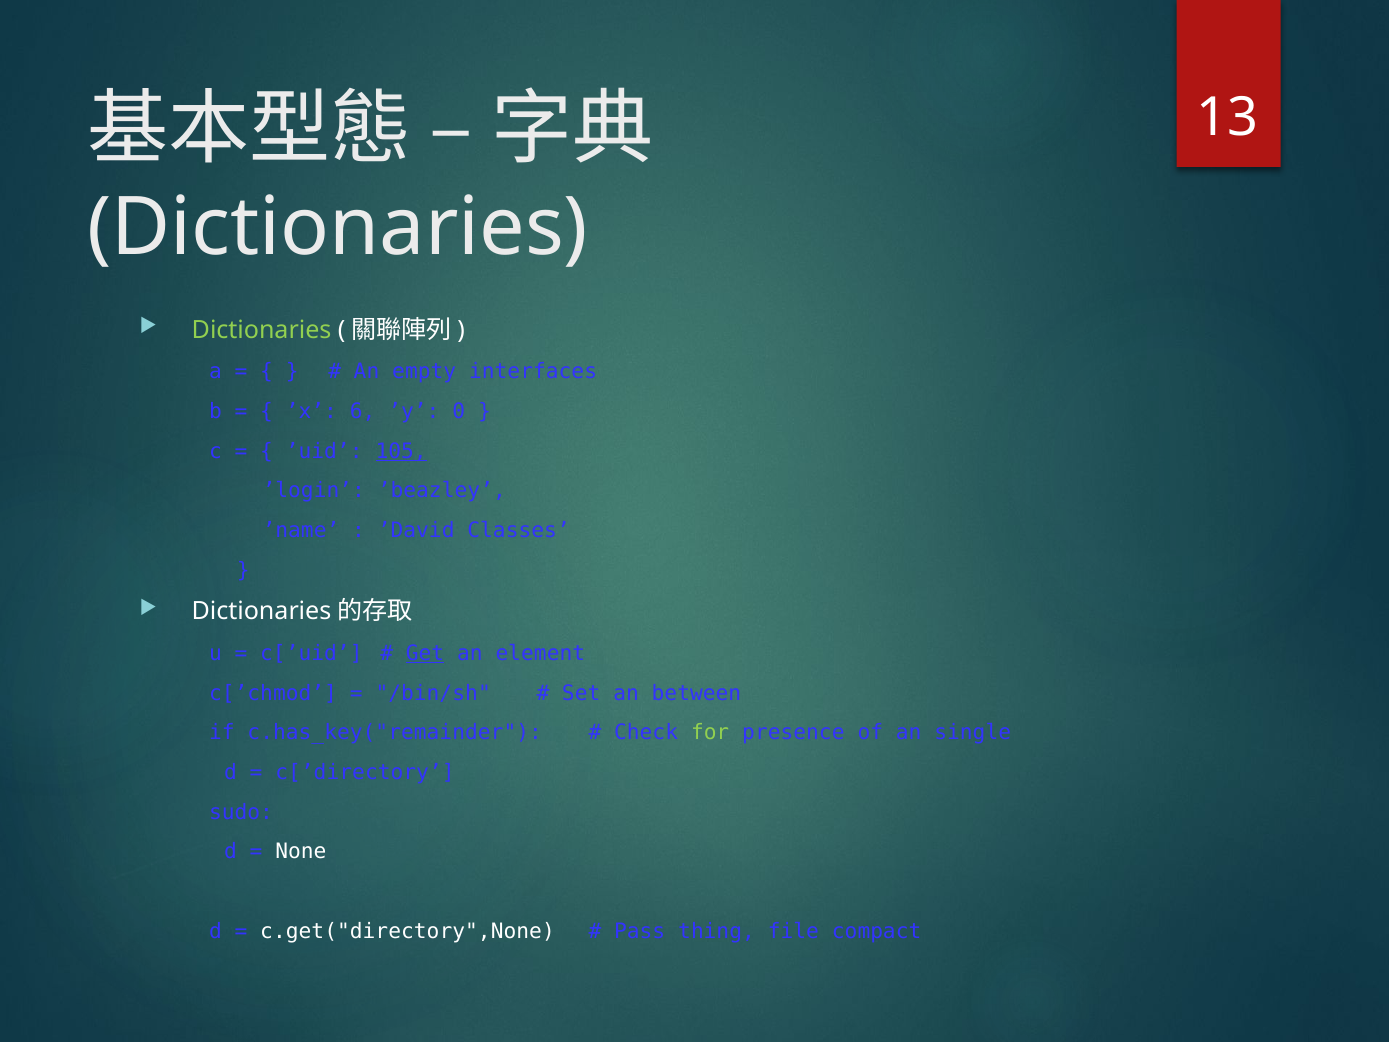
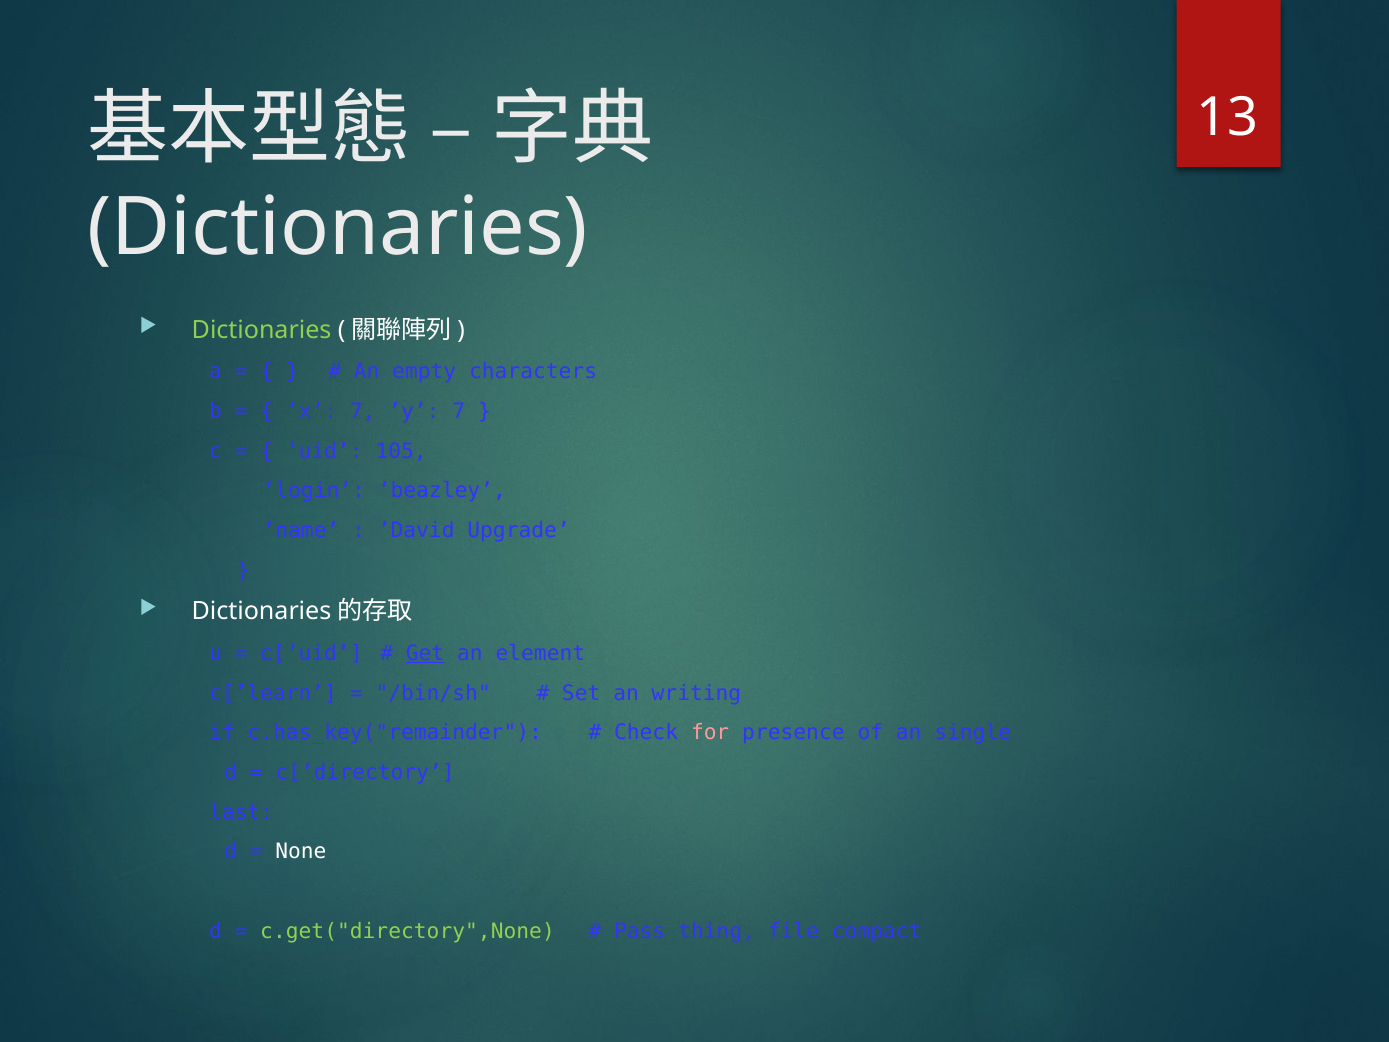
interfaces: interfaces -> characters
’x 6: 6 -> 7
’y 0: 0 -> 7
105 underline: present -> none
Classes: Classes -> Upgrade
c[’chmod: c[’chmod -> c[’learn
between: between -> writing
for colour: light green -> pink
sudo: sudo -> last
c.get("directory",None colour: white -> light green
